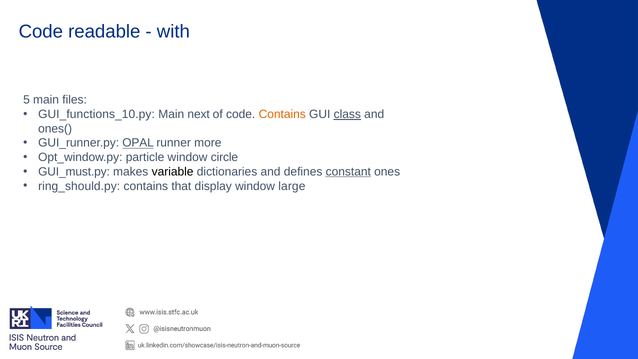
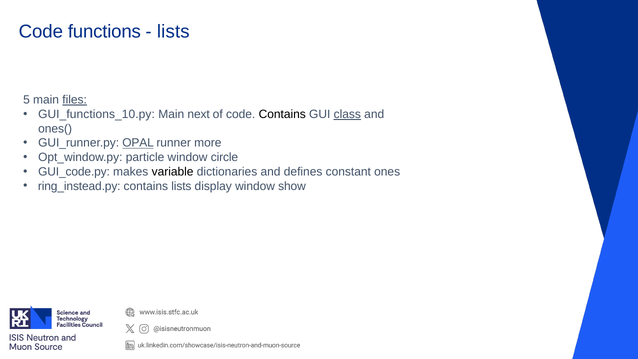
readable: readable -> functions
with at (173, 31): with -> lists
files underline: none -> present
Contains at (282, 114) colour: orange -> black
GUI_must.py: GUI_must.py -> GUI_code.py
constant underline: present -> none
ring_should.py: ring_should.py -> ring_instead.py
contains that: that -> lists
large: large -> show
